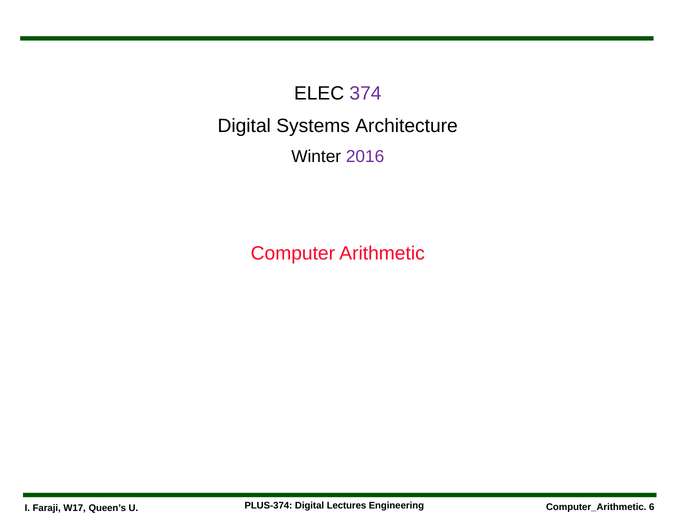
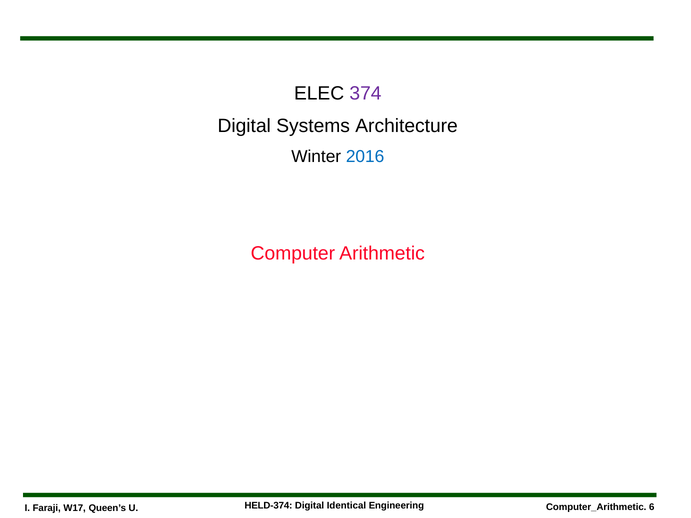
2016 colour: purple -> blue
PLUS-374: PLUS-374 -> HELD-374
Lectures: Lectures -> Identical
